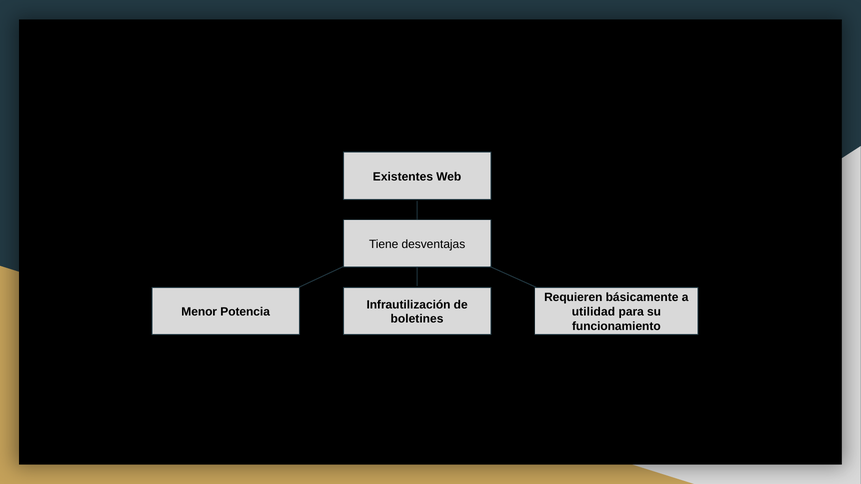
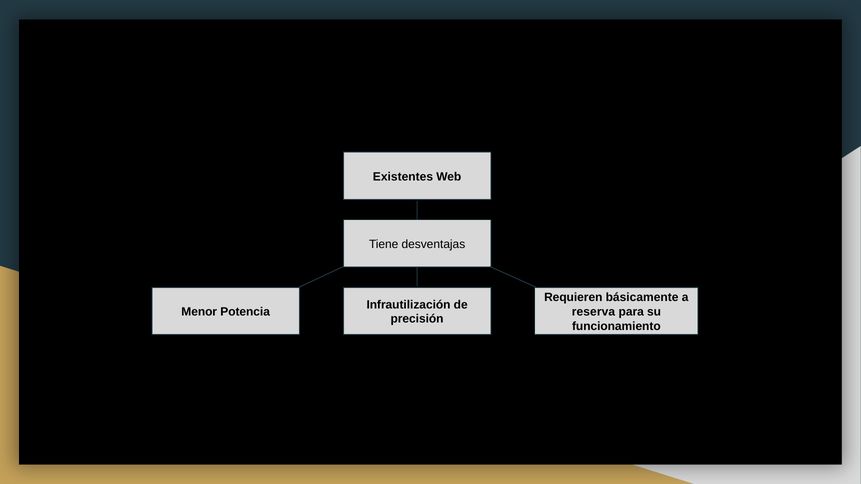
utilidad: utilidad -> reserva
boletines: boletines -> precisión
